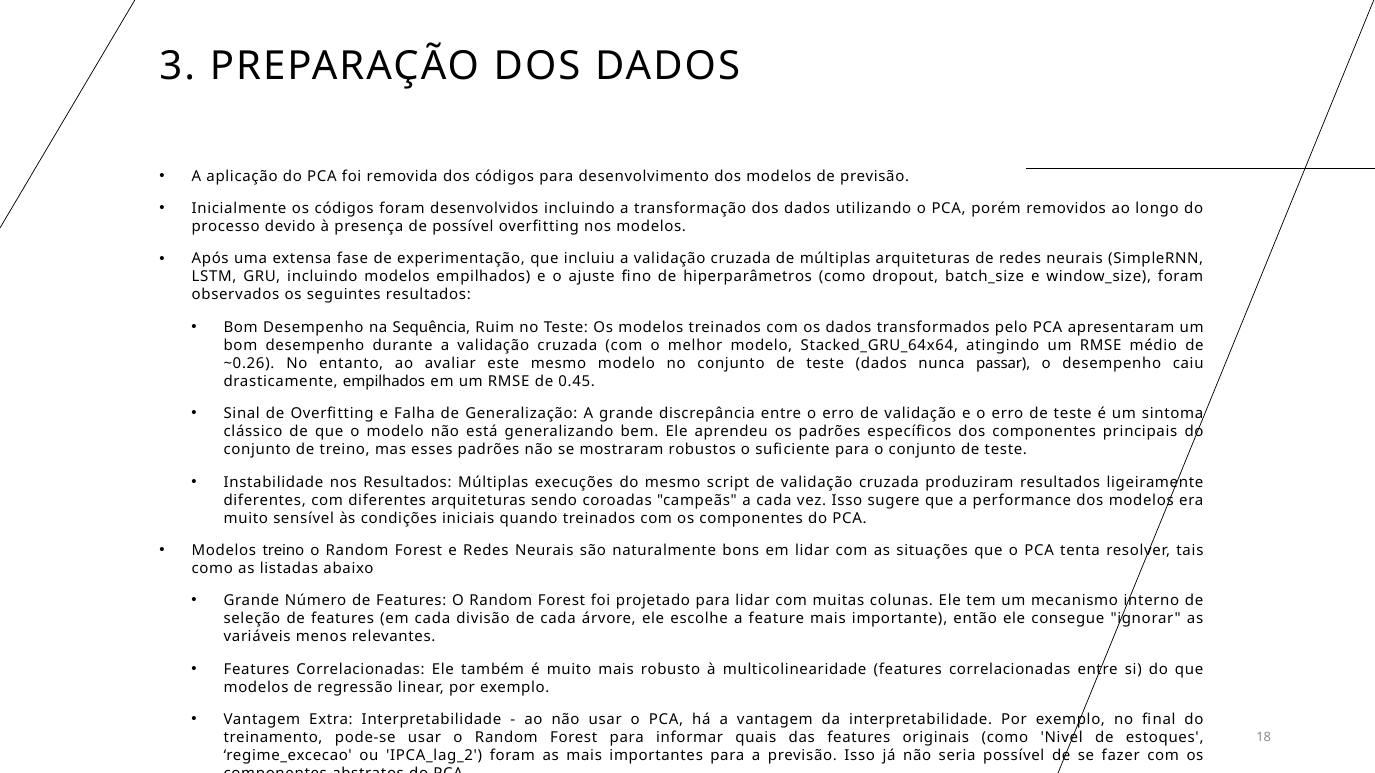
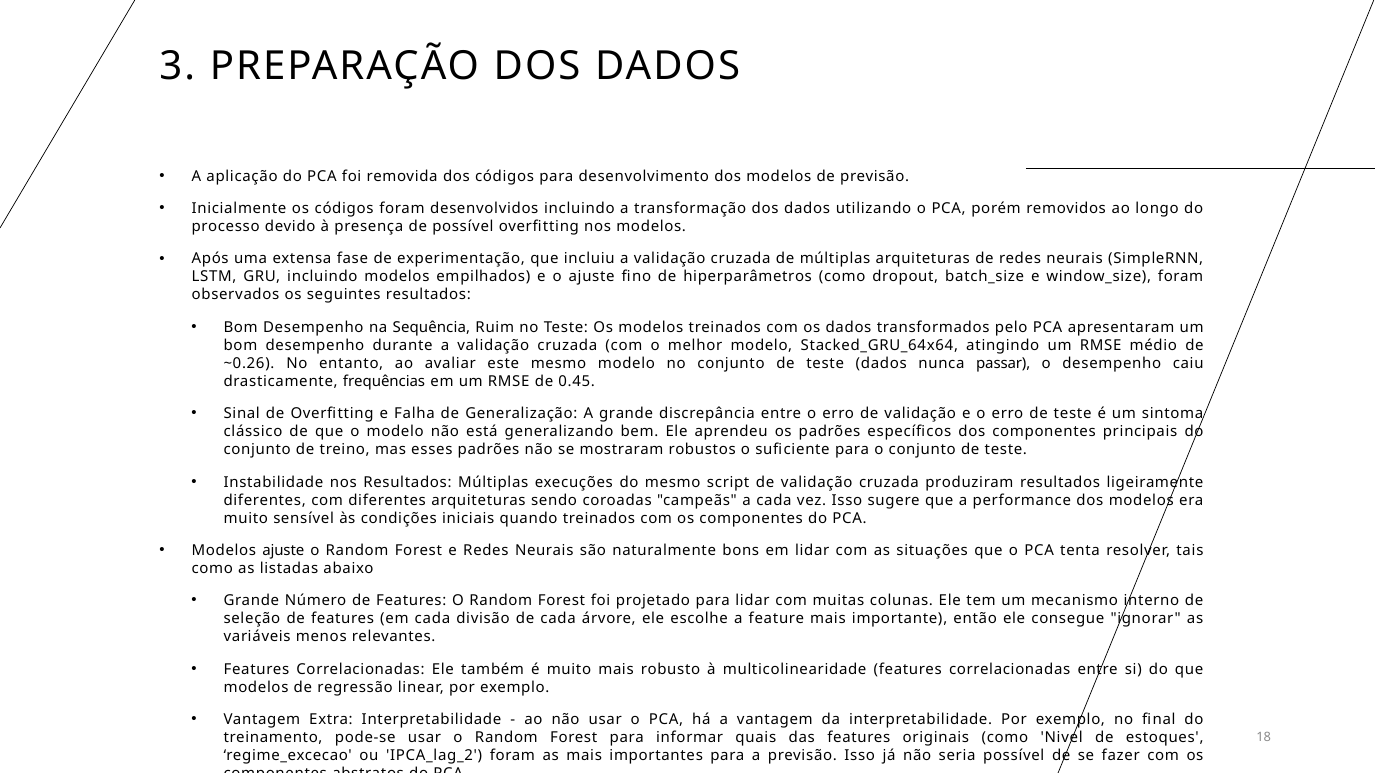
drasticamente empilhados: empilhados -> frequências
Modelos treino: treino -> ajuste
